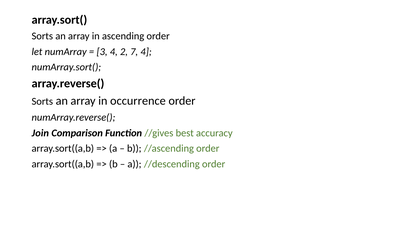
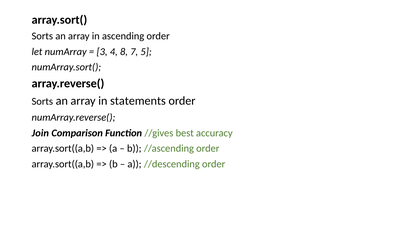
2: 2 -> 8
7 4: 4 -> 5
occurrence: occurrence -> statements
